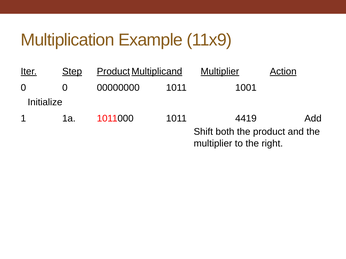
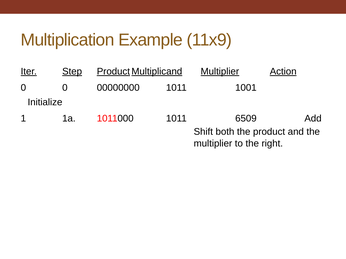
4419: 4419 -> 6509
